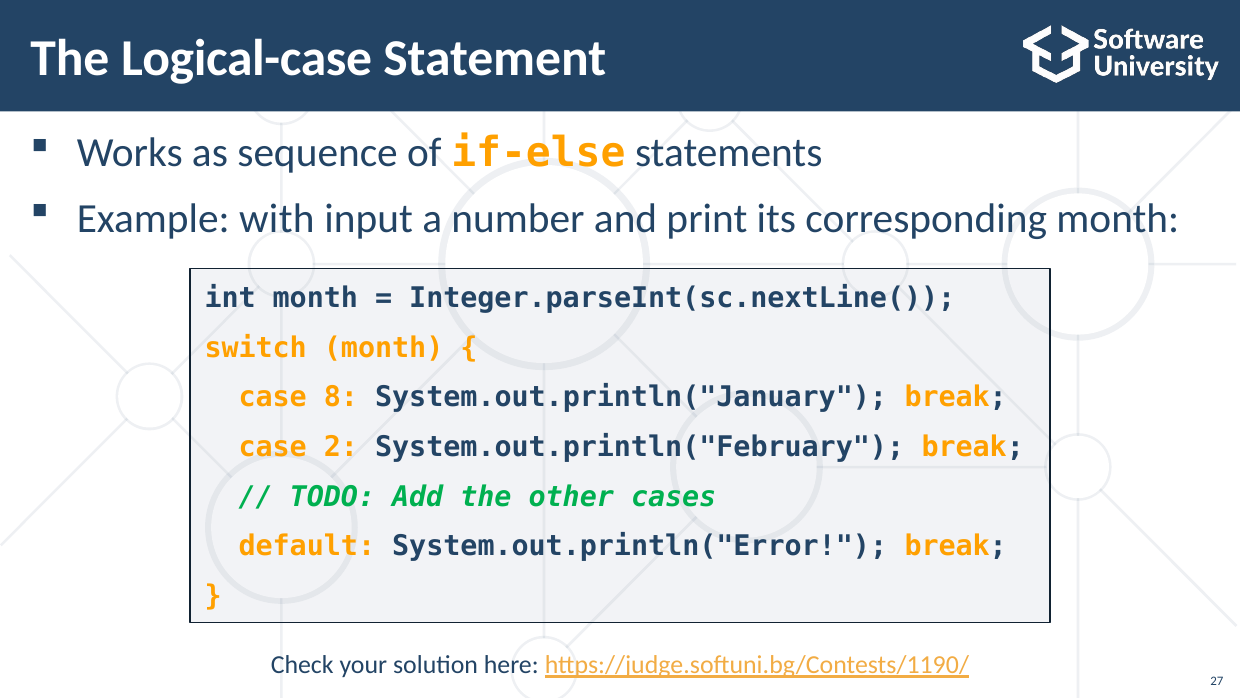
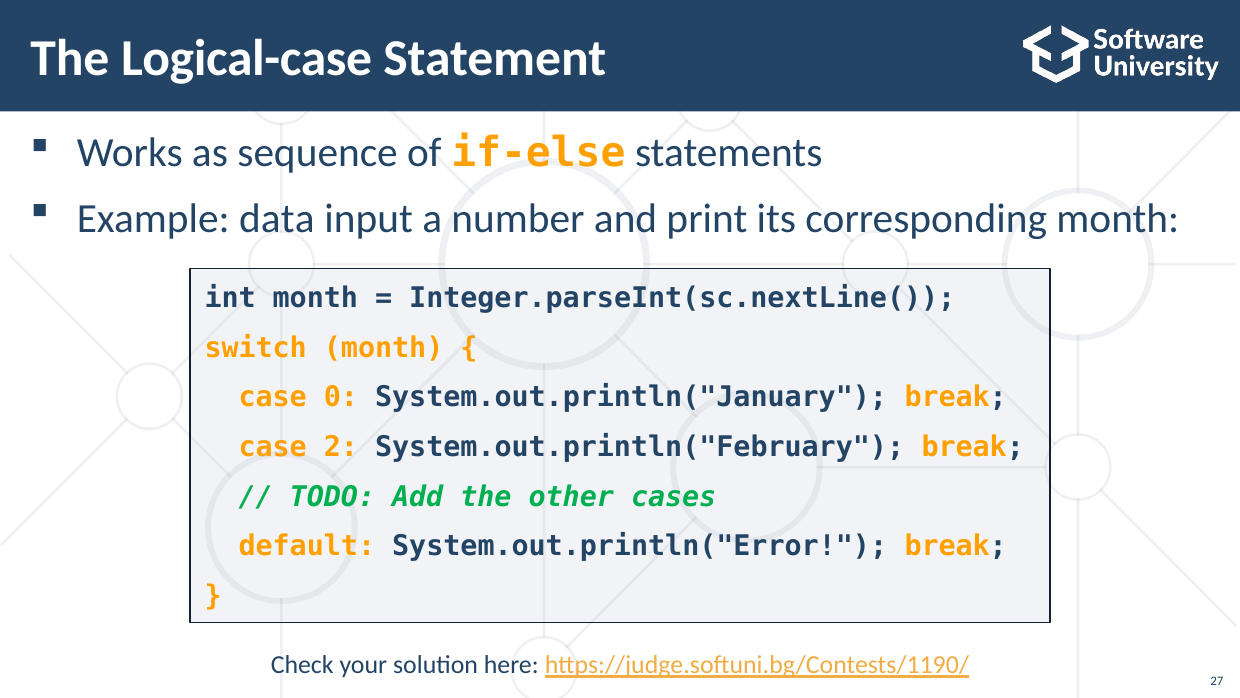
with: with -> data
8: 8 -> 0
